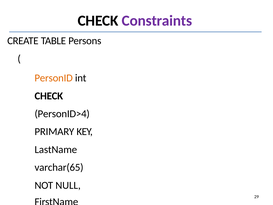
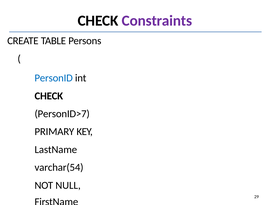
PersonID colour: orange -> blue
PersonID>4: PersonID>4 -> PersonID>7
varchar(65: varchar(65 -> varchar(54
